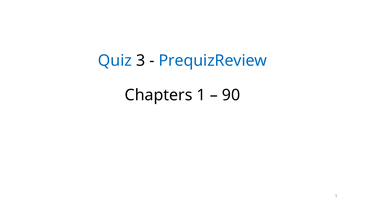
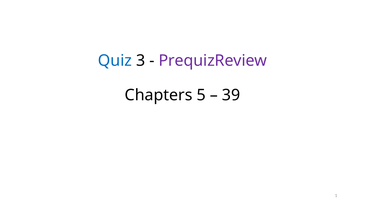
PrequizReview colour: blue -> purple
Chapters 1: 1 -> 5
90: 90 -> 39
